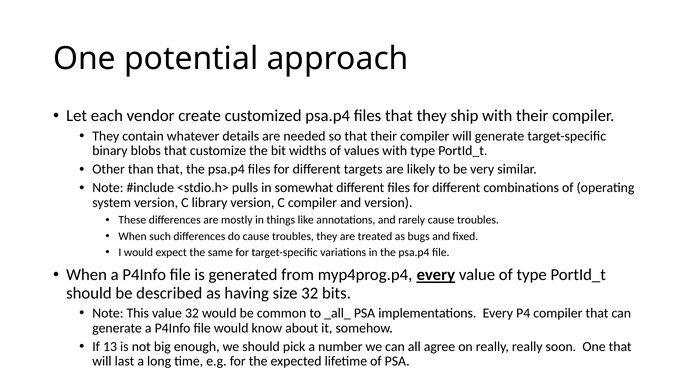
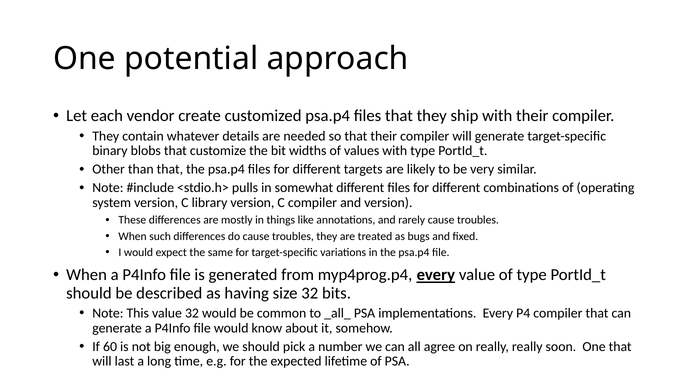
13: 13 -> 60
